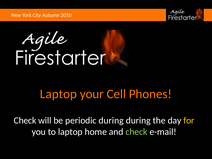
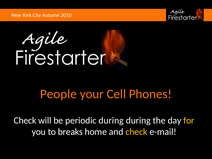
Laptop at (58, 94): Laptop -> People
to laptop: laptop -> breaks
check at (136, 132) colour: light green -> yellow
